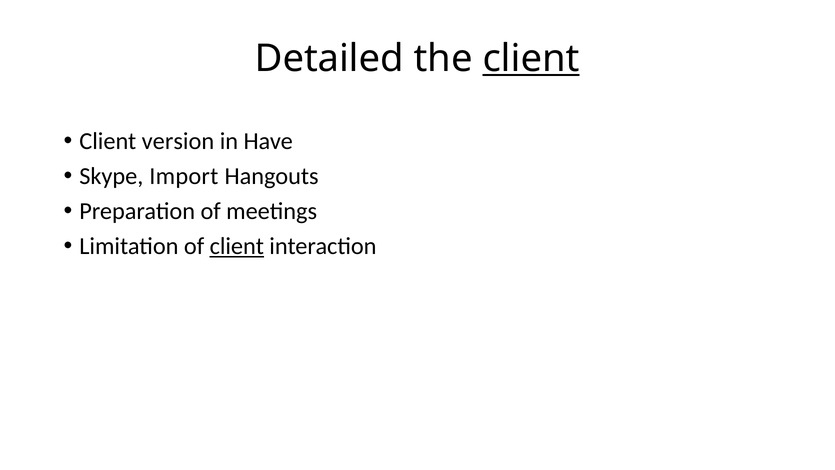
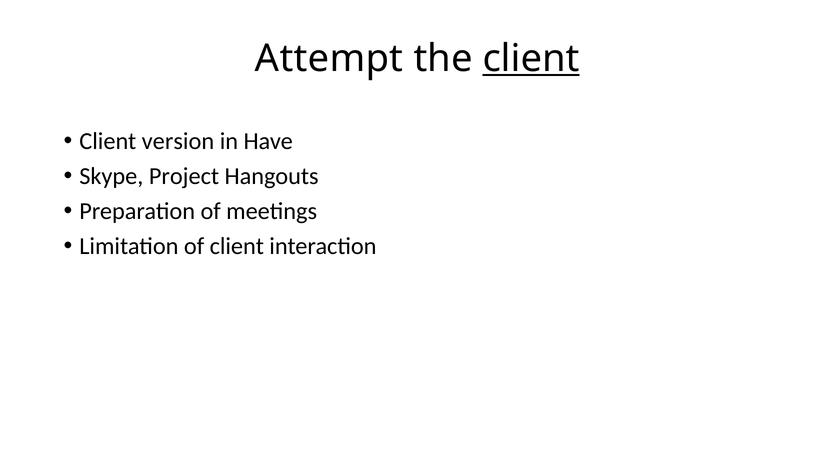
Detailed: Detailed -> Attempt
Import: Import -> Project
client at (237, 246) underline: present -> none
